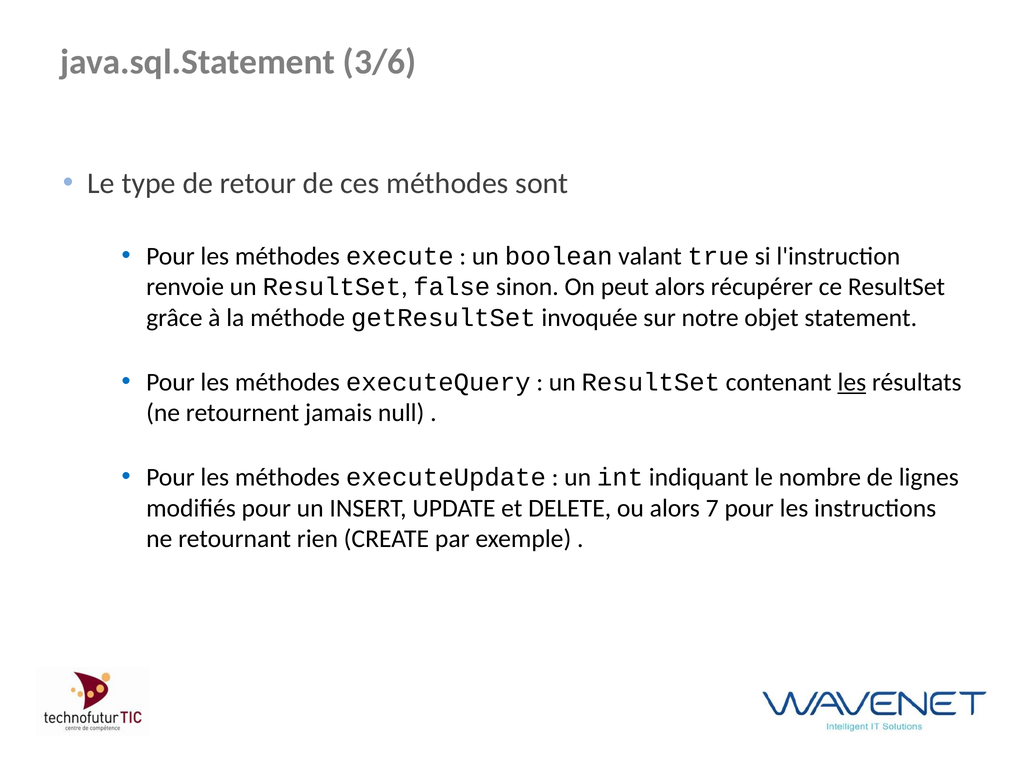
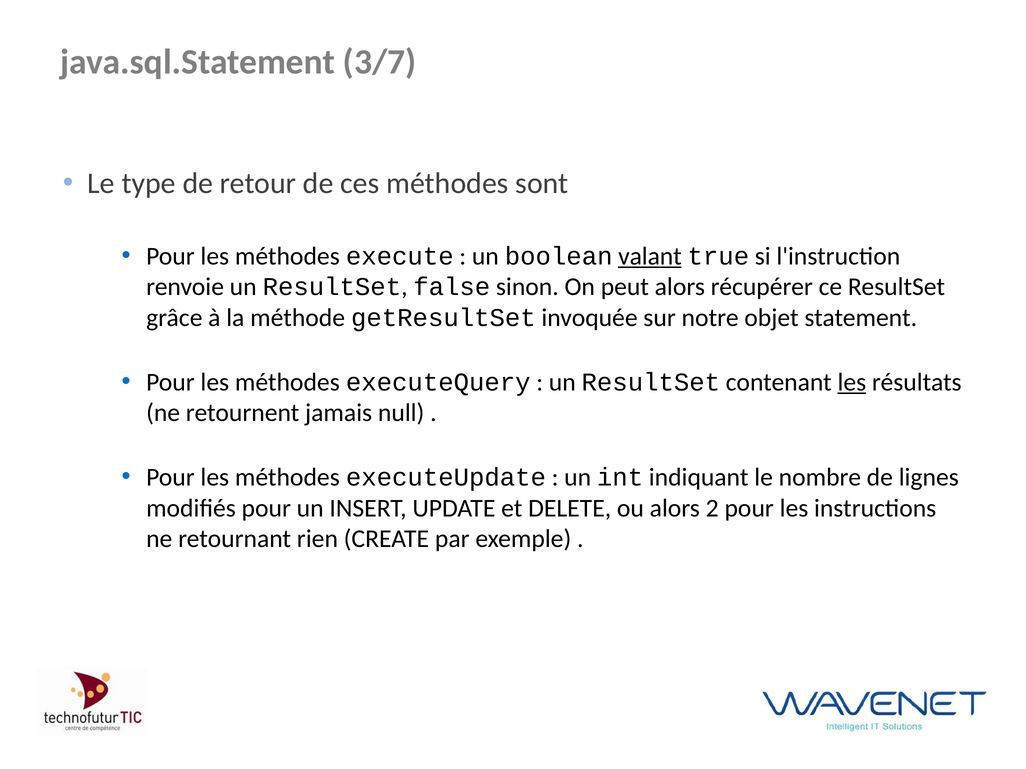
3/6: 3/6 -> 3/7
valant underline: none -> present
7: 7 -> 2
